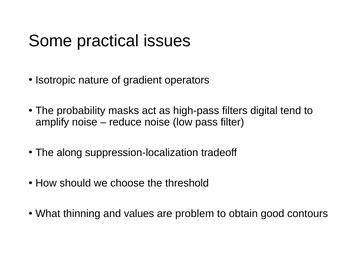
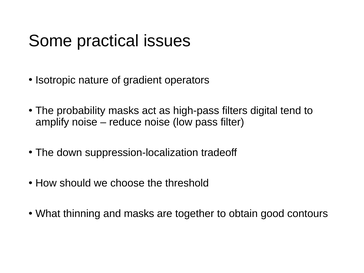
along: along -> down
and values: values -> masks
problem: problem -> together
